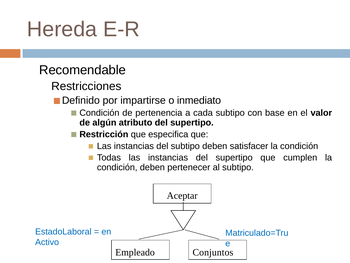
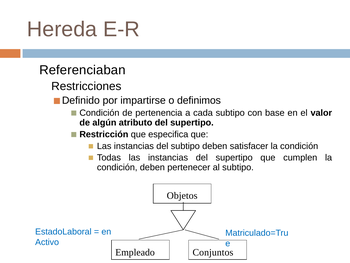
Recomendable: Recomendable -> Referenciaban
inmediato: inmediato -> definimos
Aceptar: Aceptar -> Objetos
